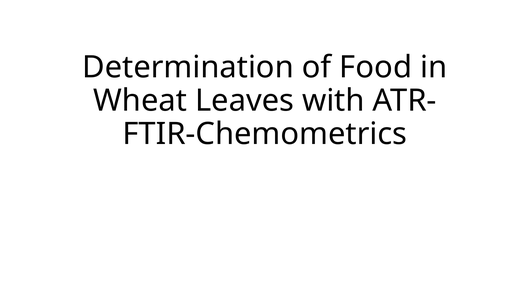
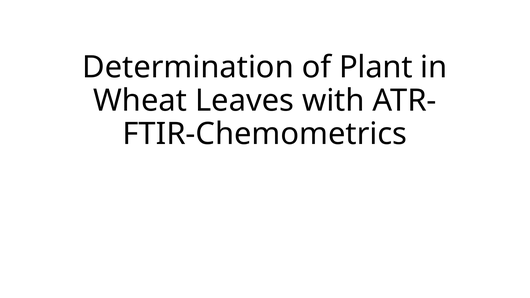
Food: Food -> Plant
